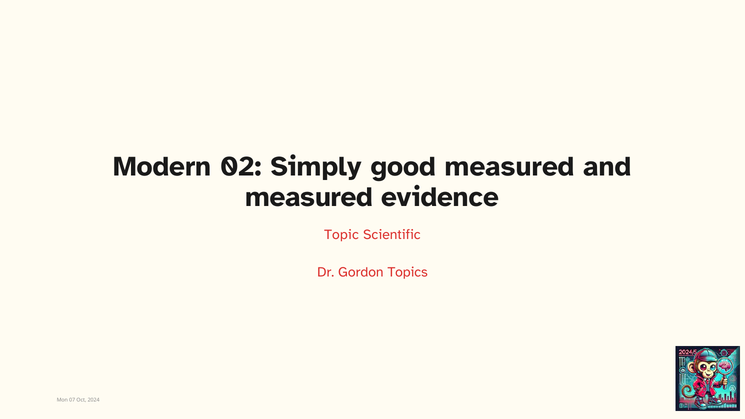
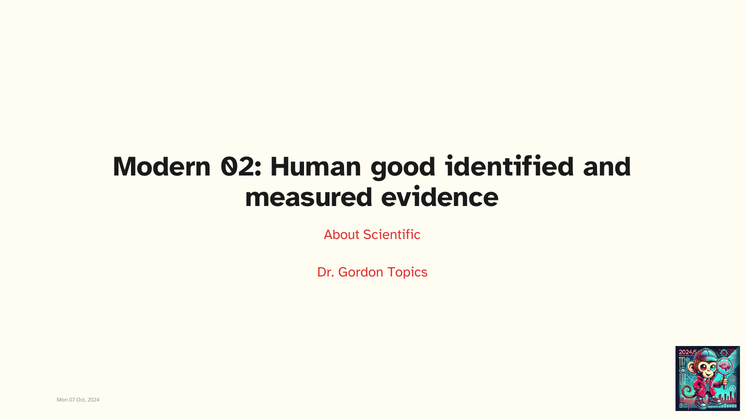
Simply: Simply -> Human
good measured: measured -> identified
Topic: Topic -> About
